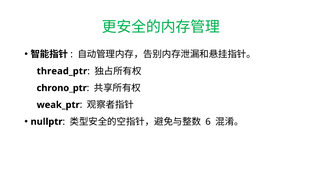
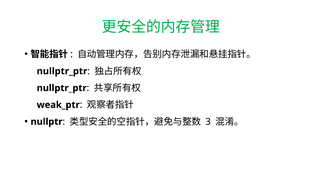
thread_ptr at (62, 71): thread_ptr -> nullptr_ptr
chrono_ptr at (62, 88): chrono_ptr -> nullptr_ptr
6: 6 -> 3
